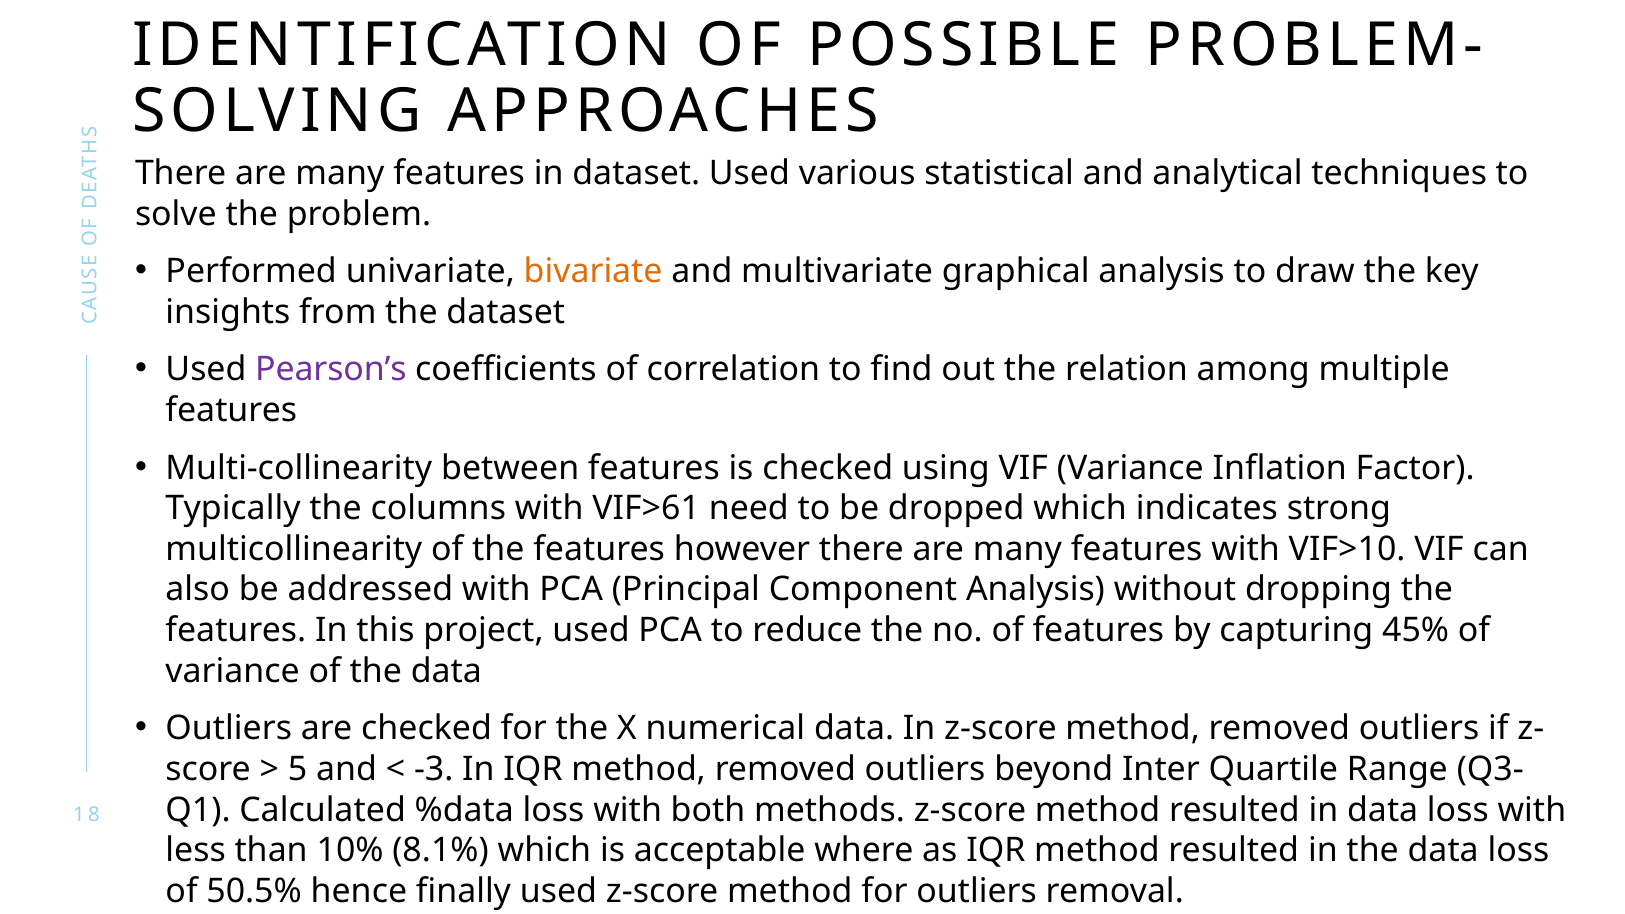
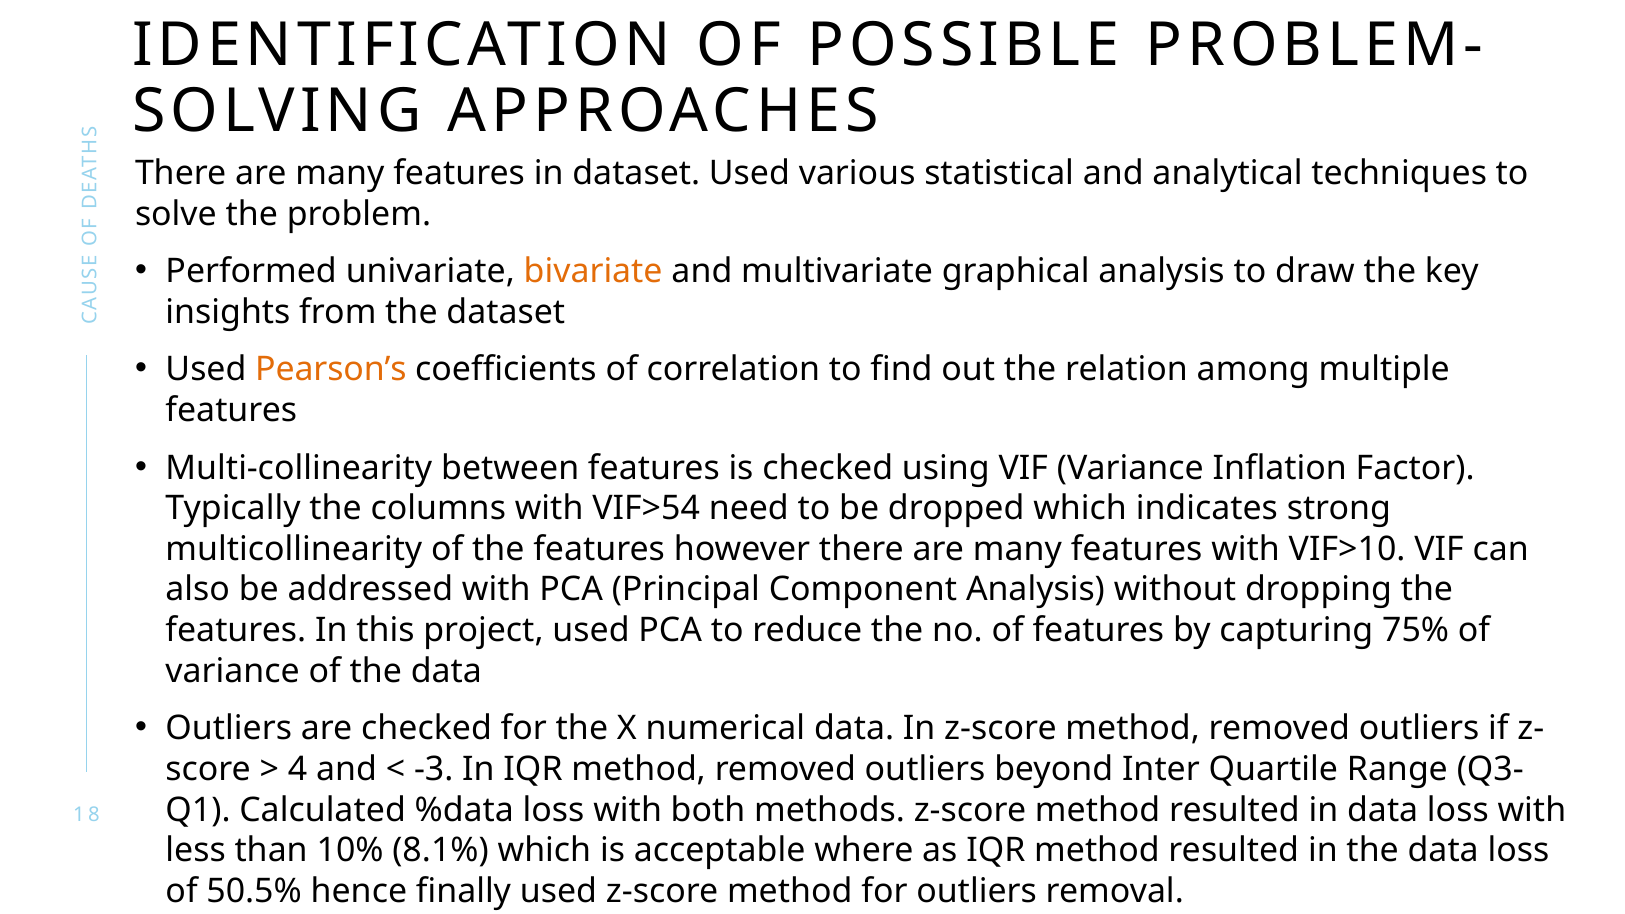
Pearson’s colour: purple -> orange
VIF>61: VIF>61 -> VIF>54
45%: 45% -> 75%
5: 5 -> 4
